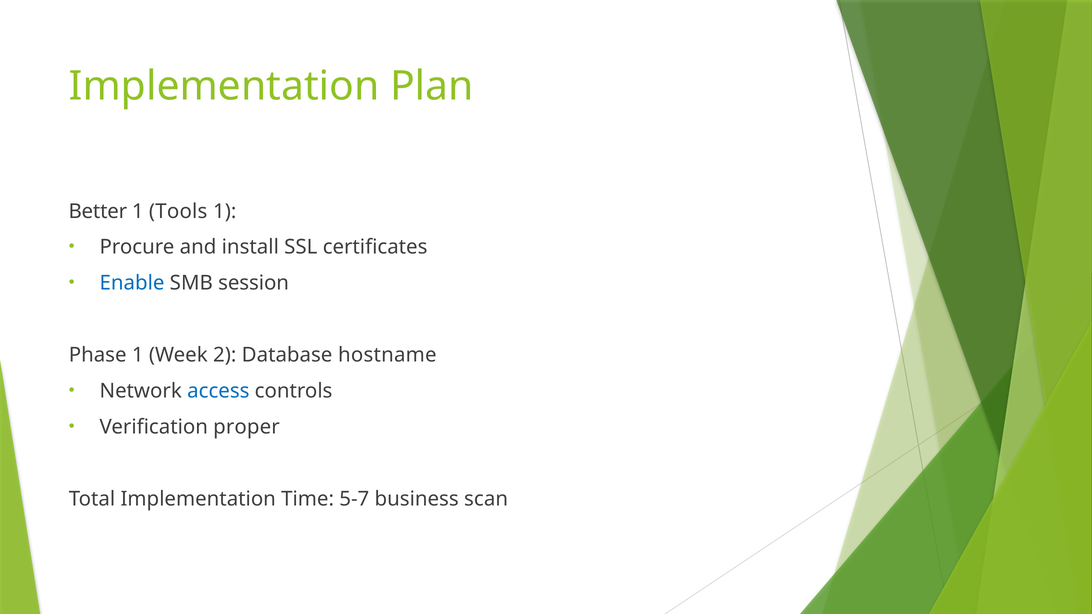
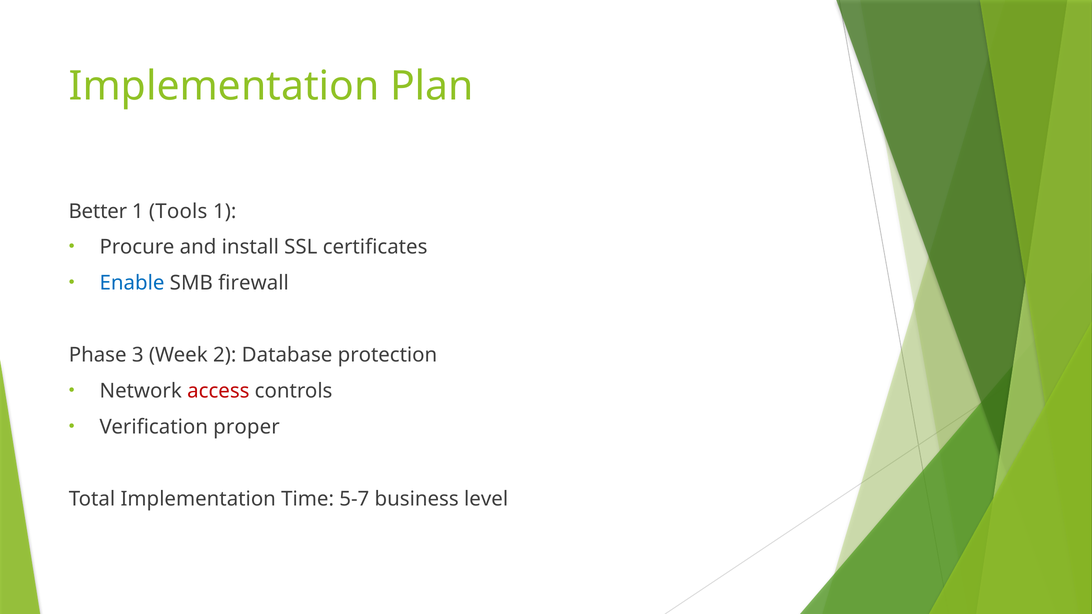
session: session -> firewall
Phase 1: 1 -> 3
hostname: hostname -> protection
access colour: blue -> red
scan: scan -> level
